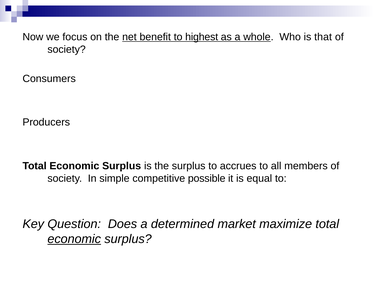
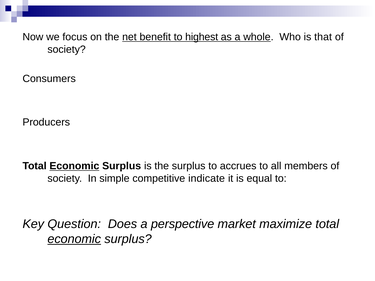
Economic at (74, 166) underline: none -> present
possible: possible -> indicate
determined: determined -> perspective
